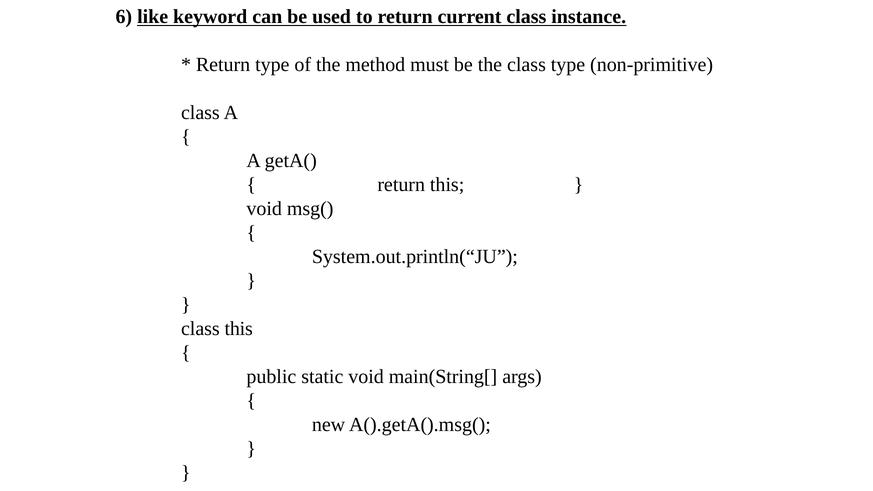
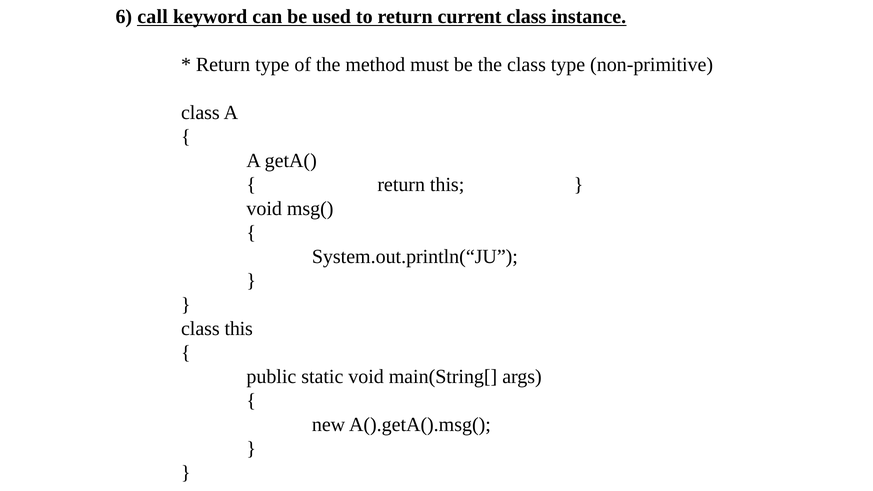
like: like -> call
